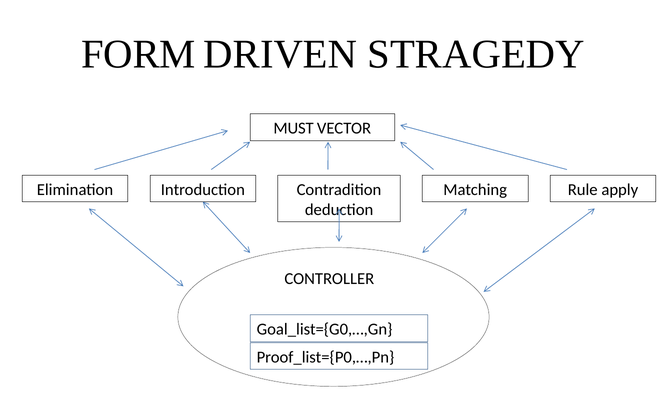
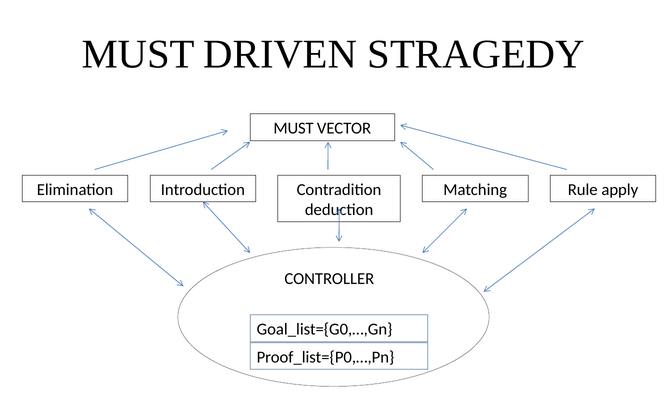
FORM at (138, 54): FORM -> MUST
